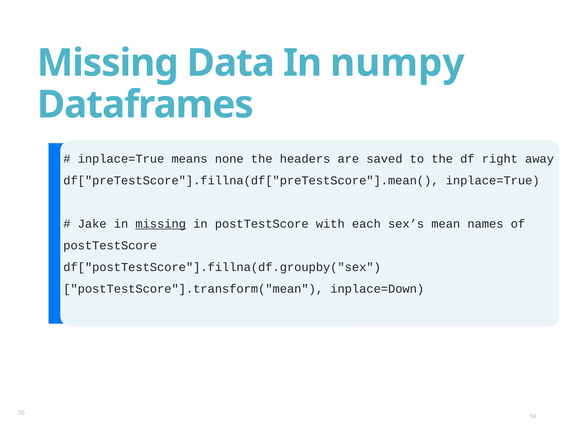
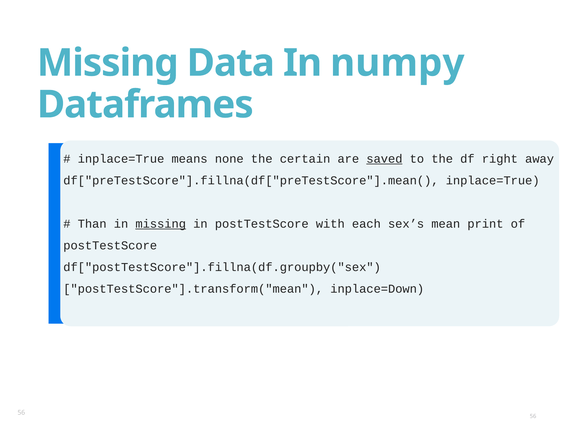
headers: headers -> certain
saved underline: none -> present
Jake: Jake -> Than
names: names -> print
